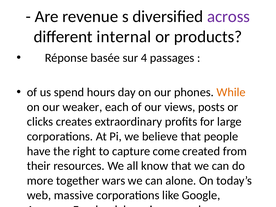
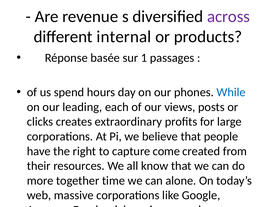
sur 4: 4 -> 1
While at (231, 92) colour: orange -> blue
weaker: weaker -> leading
together wars: wars -> time
